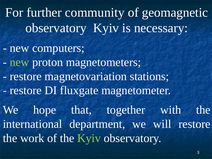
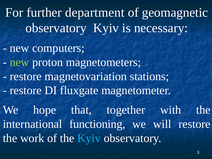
community: community -> department
department: department -> functioning
Kyiv at (89, 138) colour: light green -> light blue
